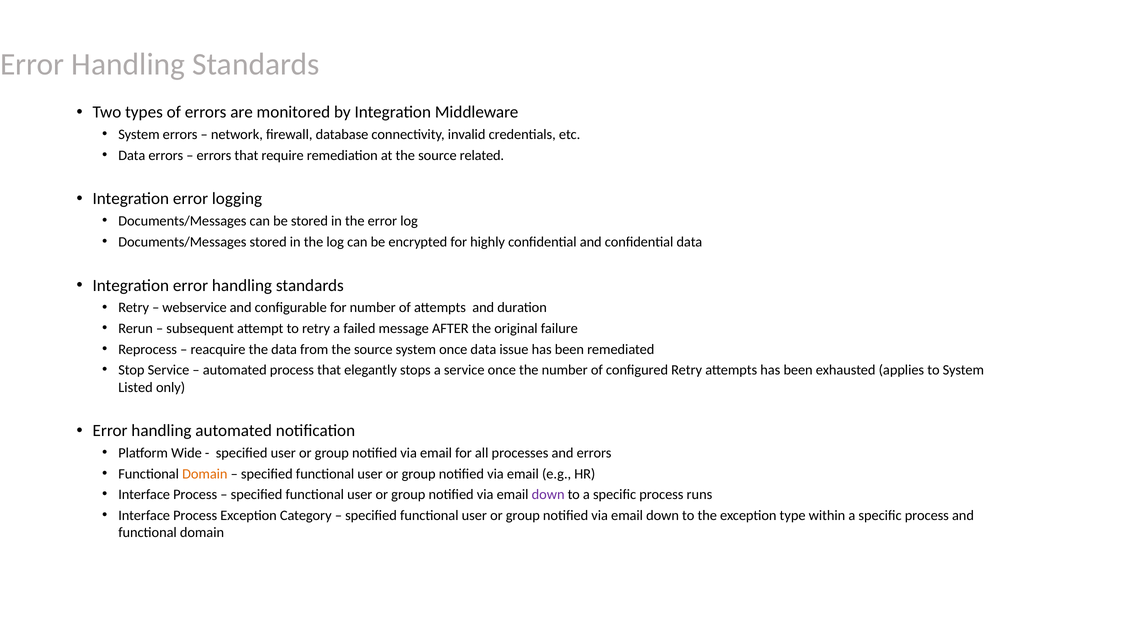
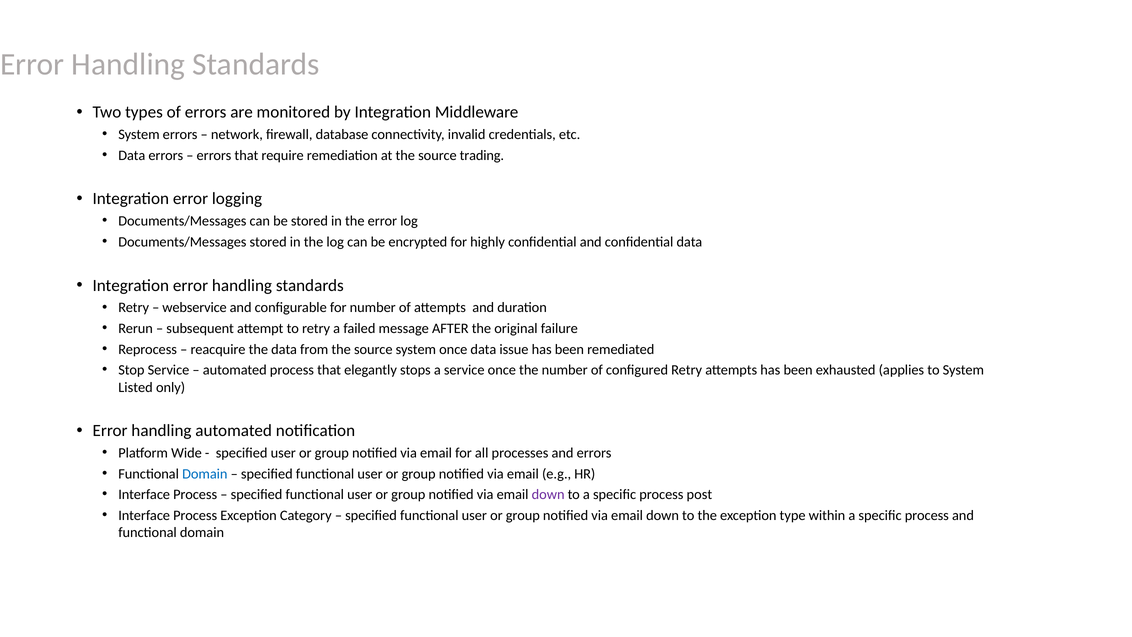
related: related -> trading
Domain at (205, 474) colour: orange -> blue
runs: runs -> post
